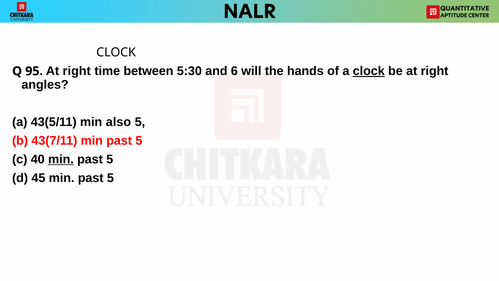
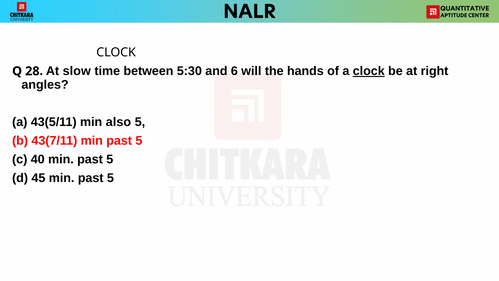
95: 95 -> 28
right at (77, 71): right -> slow
min at (61, 159) underline: present -> none
